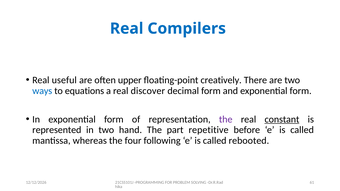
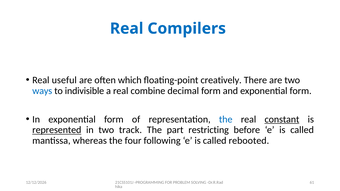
upper: upper -> which
equations: equations -> indivisible
discover: discover -> combine
the at (226, 119) colour: purple -> blue
represented underline: none -> present
hand: hand -> track
repetitive: repetitive -> restricting
